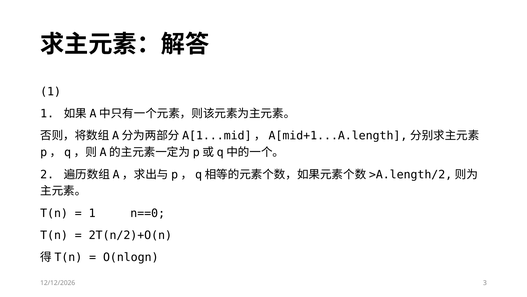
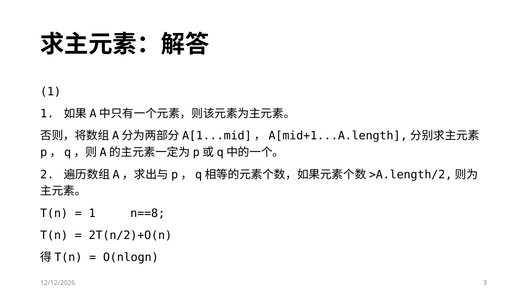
n==0: n==0 -> n==8
